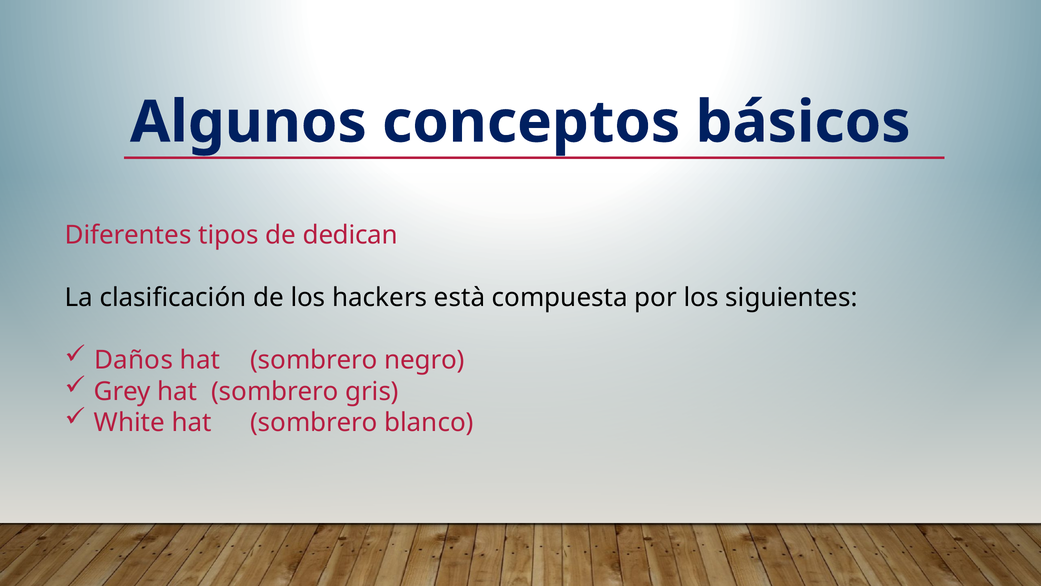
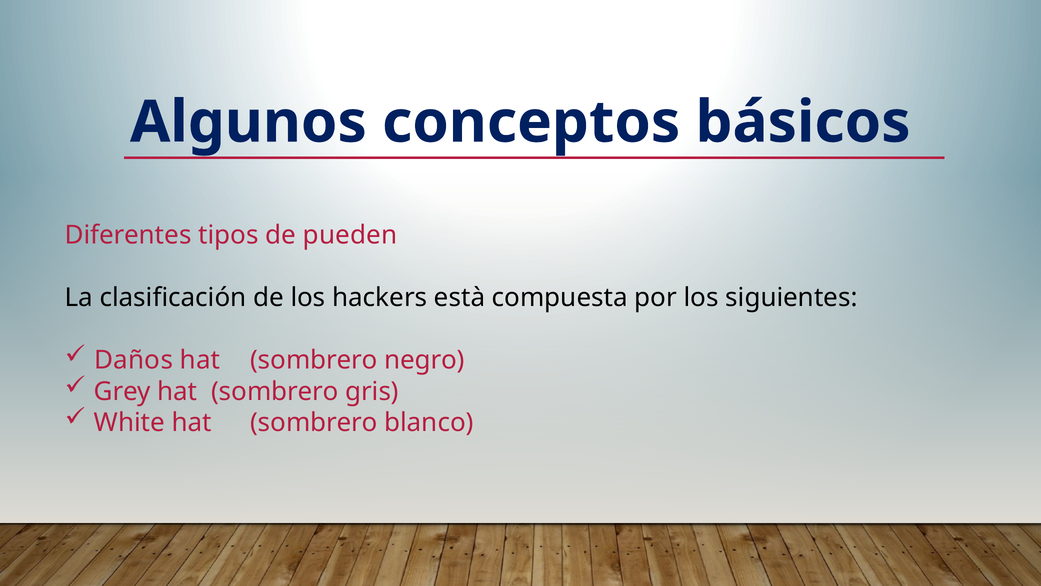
dedican: dedican -> pueden
